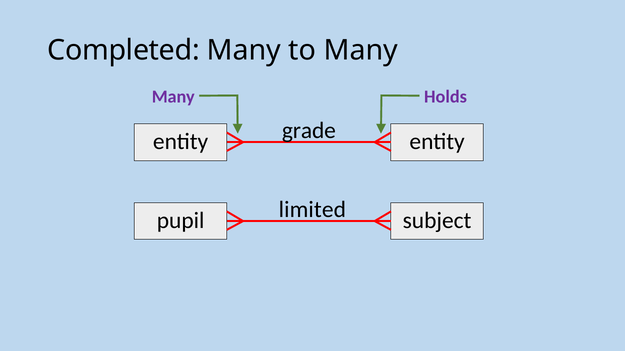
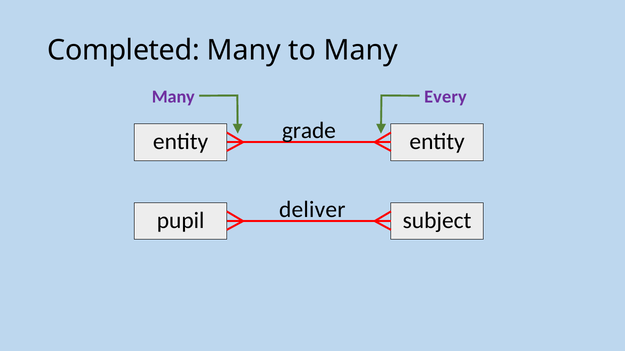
Holds: Holds -> Every
limited: limited -> deliver
